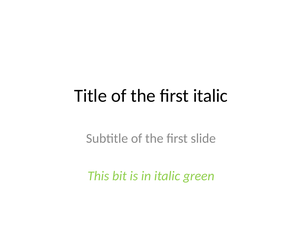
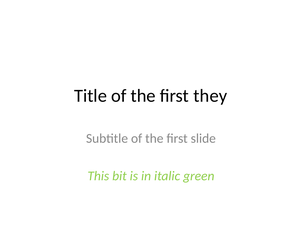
first italic: italic -> they
